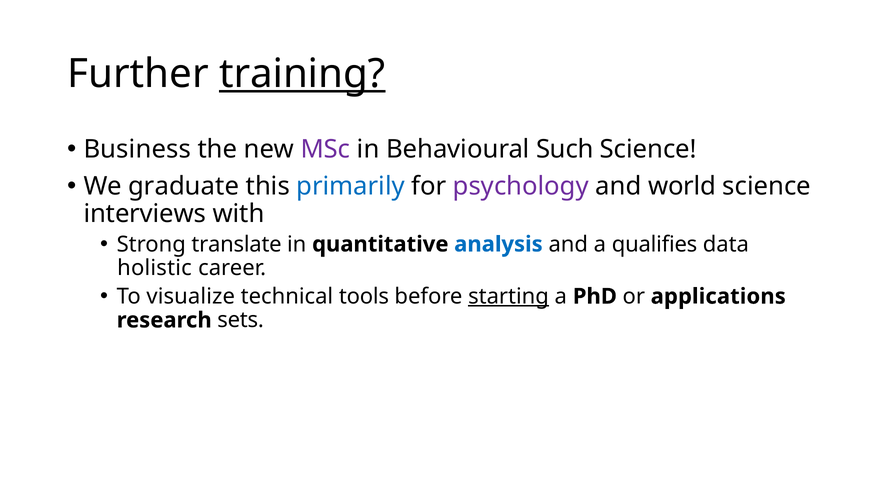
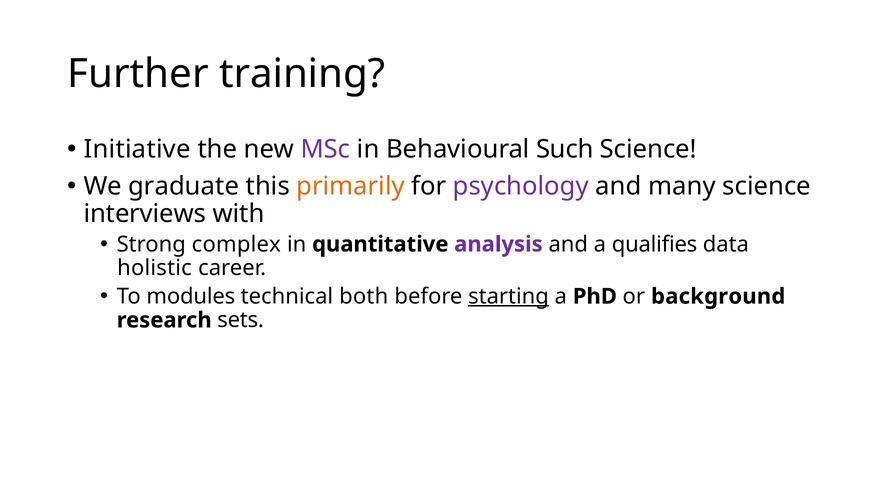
training underline: present -> none
Business: Business -> Initiative
primarily colour: blue -> orange
world: world -> many
translate: translate -> complex
analysis colour: blue -> purple
visualize: visualize -> modules
tools: tools -> both
applications: applications -> background
